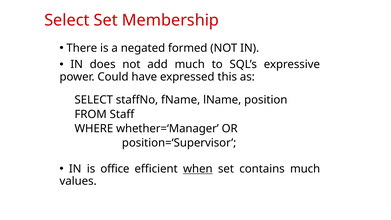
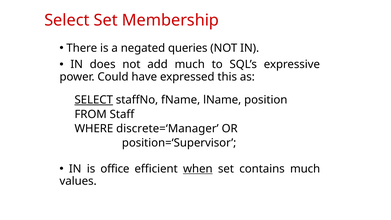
formed: formed -> queries
SELECT at (94, 100) underline: none -> present
whether=‘Manager: whether=‘Manager -> discrete=‘Manager
